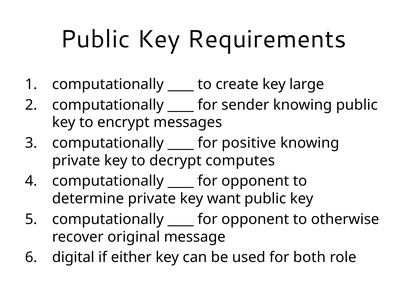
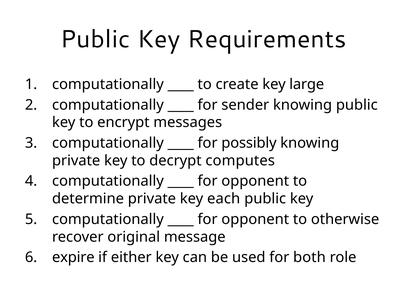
positive: positive -> possibly
want: want -> each
digital: digital -> expire
